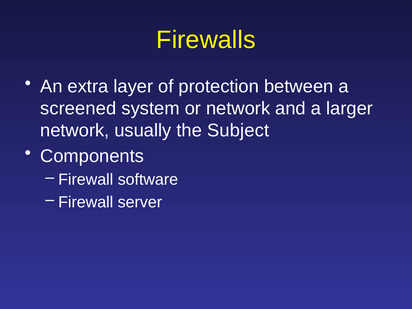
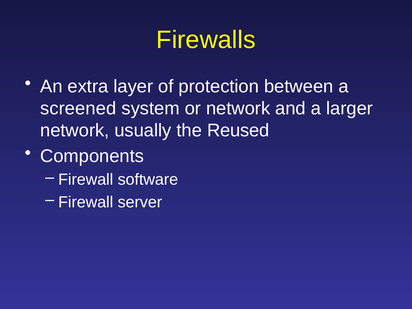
Subject: Subject -> Reused
